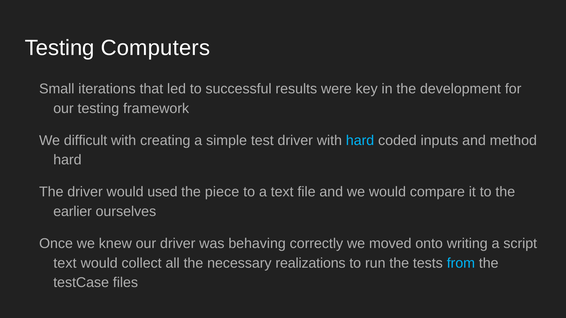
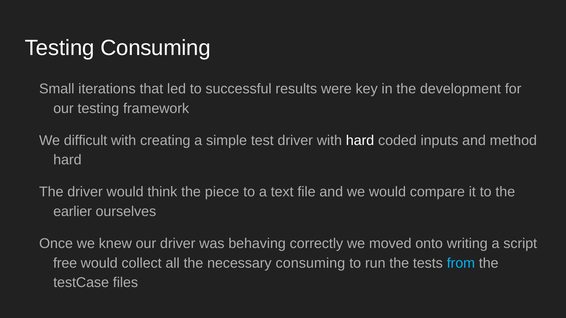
Testing Computers: Computers -> Consuming
hard at (360, 141) colour: light blue -> white
used: used -> think
text at (65, 263): text -> free
necessary realizations: realizations -> consuming
